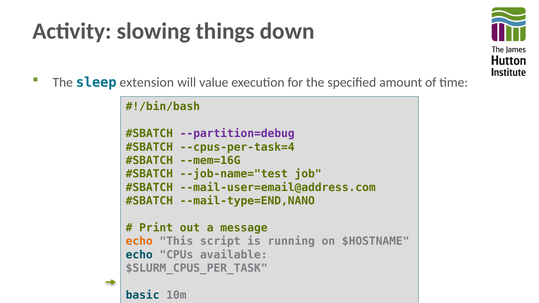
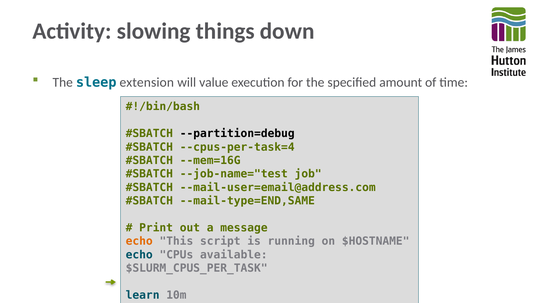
--partition=debug colour: purple -> black
--mail-type=END,NANO: --mail-type=END,NANO -> --mail-type=END,SAME
basic: basic -> learn
